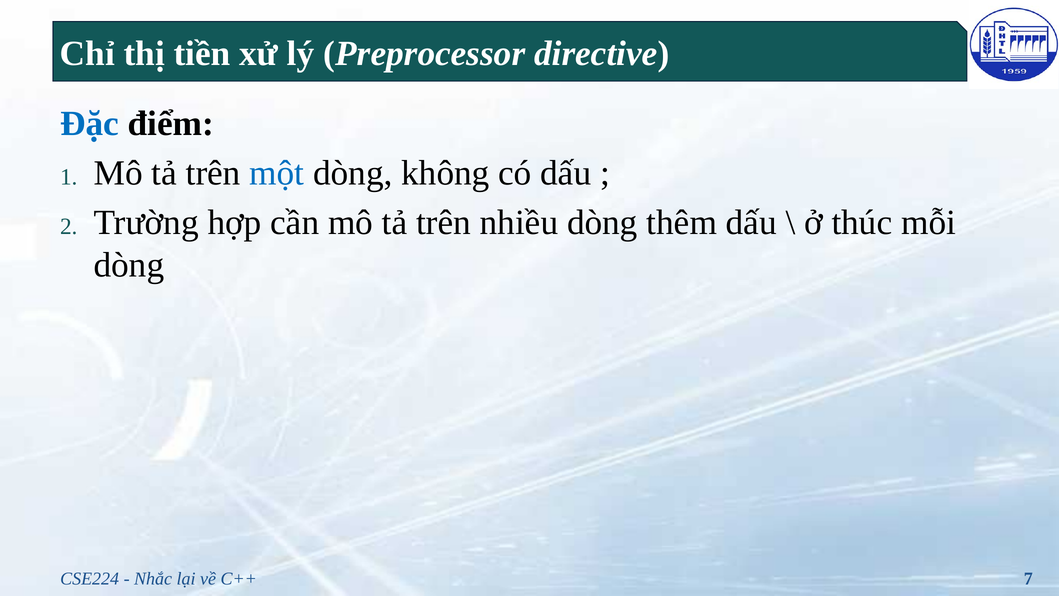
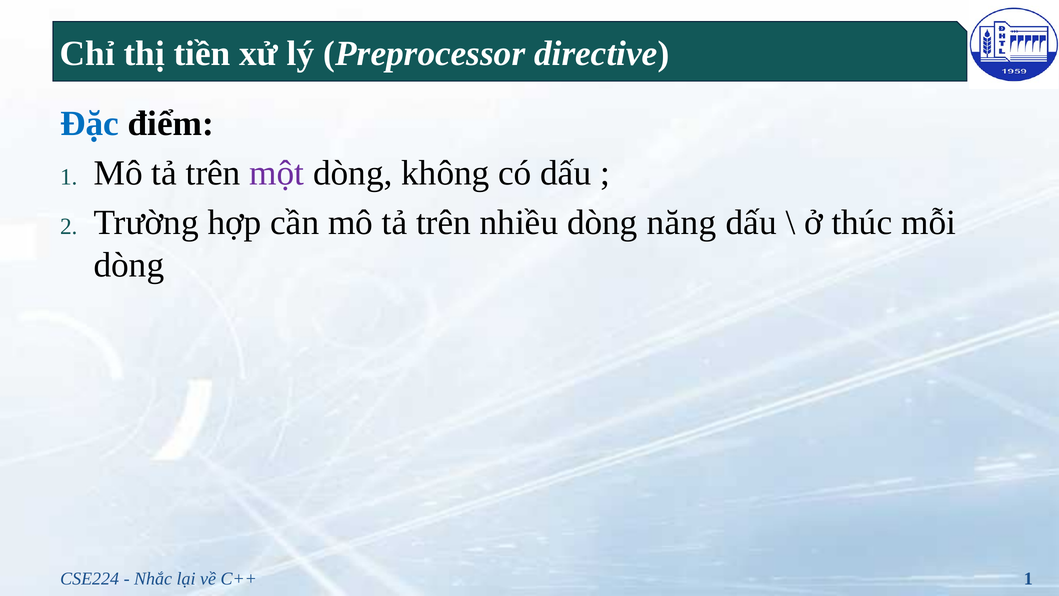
một colour: blue -> purple
thêm: thêm -> năng
C++ 7: 7 -> 1
